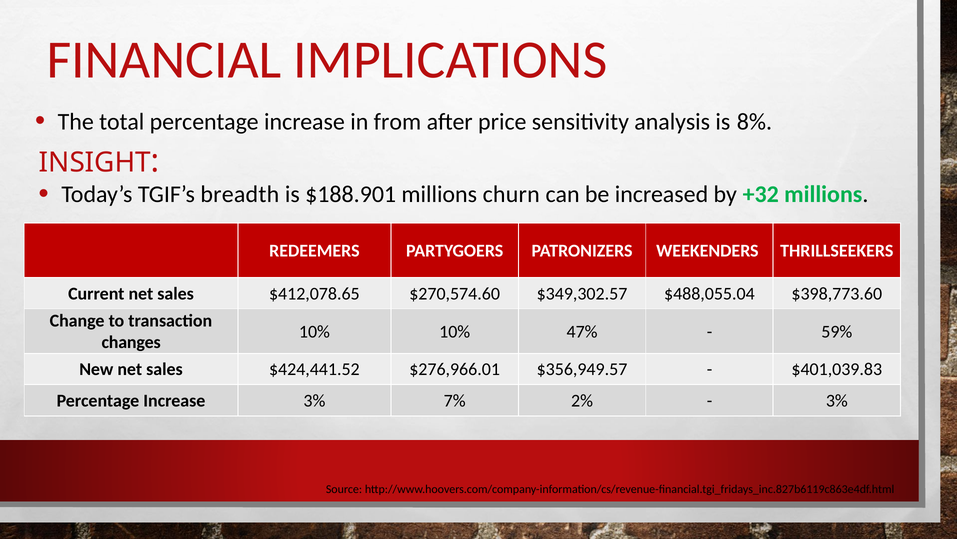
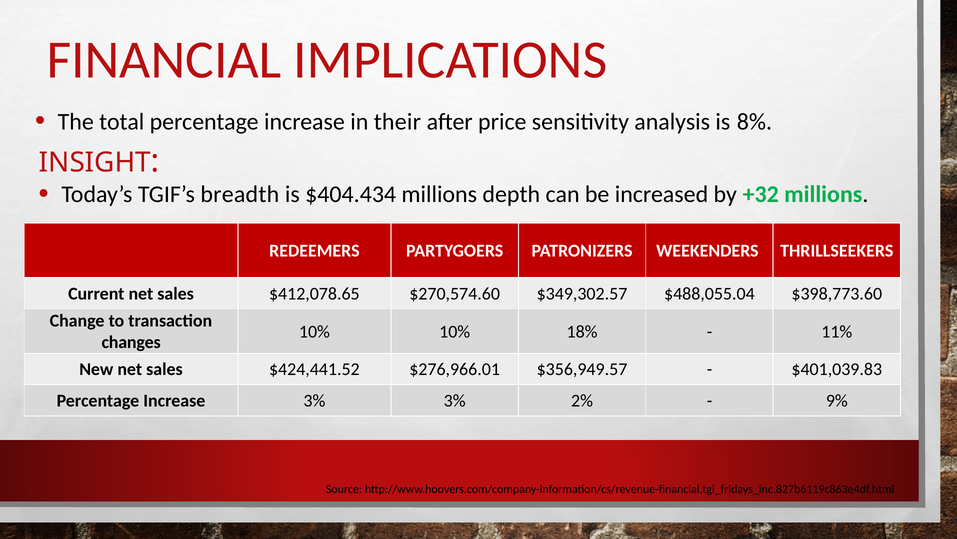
from: from -> their
$188.901: $188.901 -> $404.434
churn: churn -> depth
47%: 47% -> 18%
59%: 59% -> 11%
3% 7%: 7% -> 3%
3% at (837, 400): 3% -> 9%
